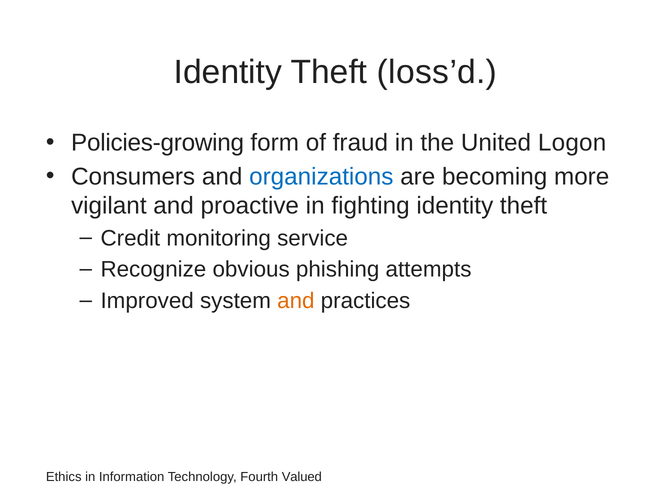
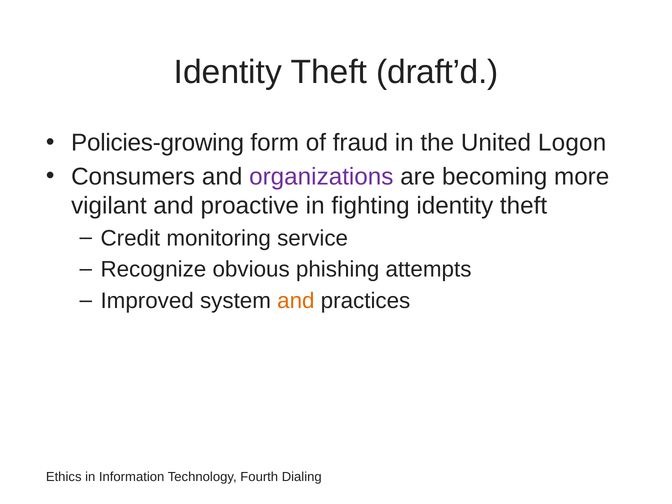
loss’d: loss’d -> draft’d
organizations colour: blue -> purple
Valued: Valued -> Dialing
